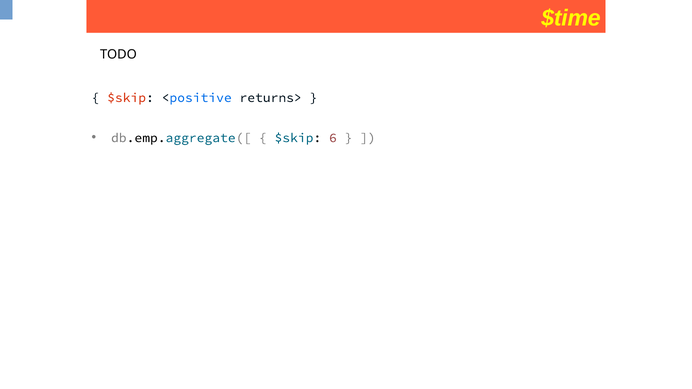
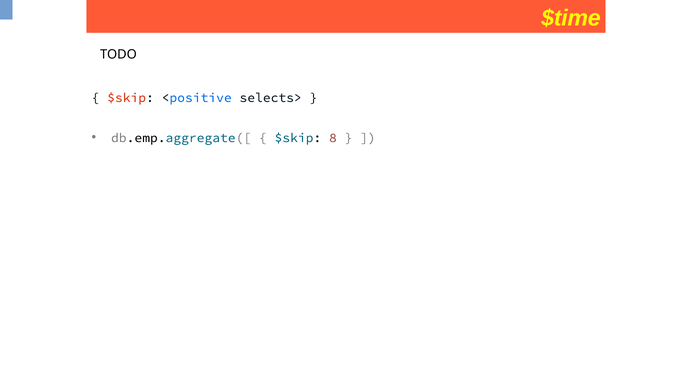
returns>: returns> -> selects>
6: 6 -> 8
